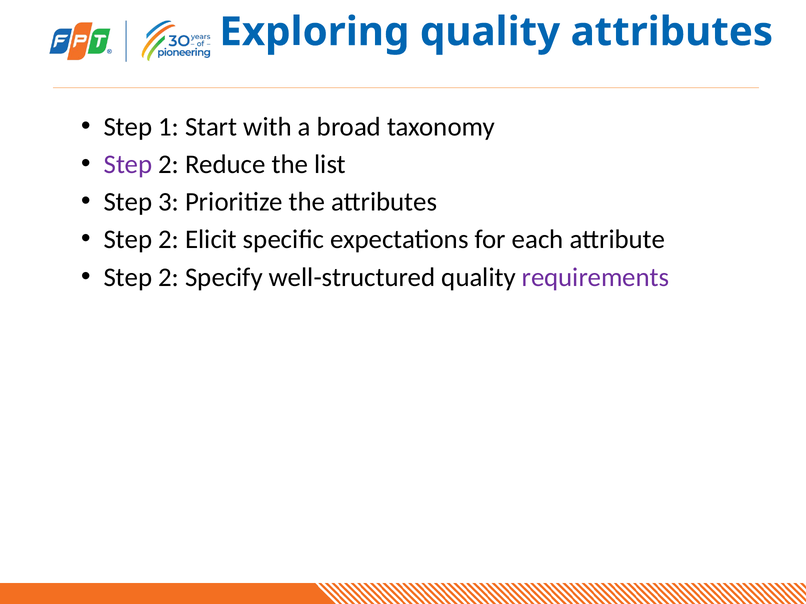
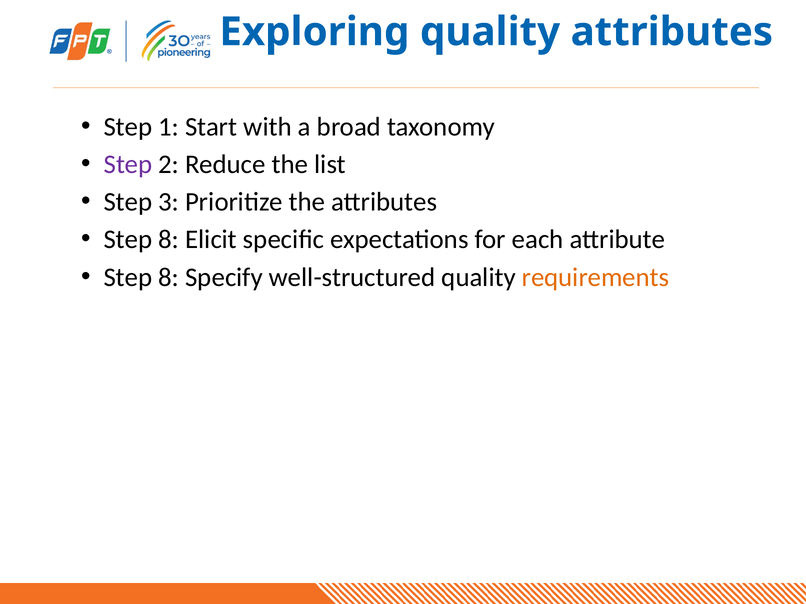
2 at (169, 240): 2 -> 8
2 at (169, 277): 2 -> 8
requirements colour: purple -> orange
